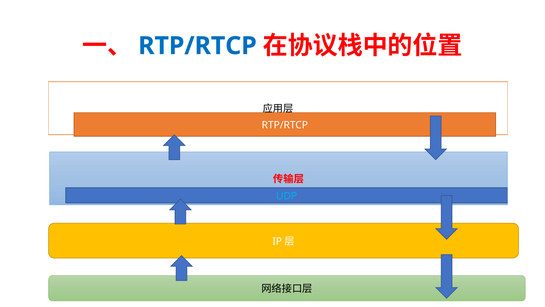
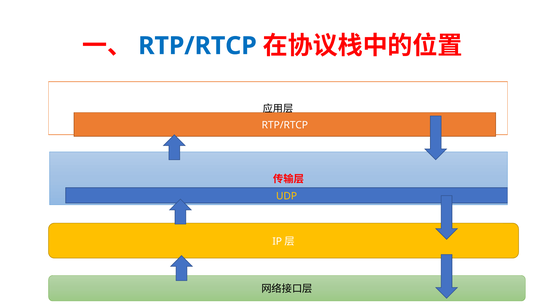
UDP colour: light blue -> yellow
